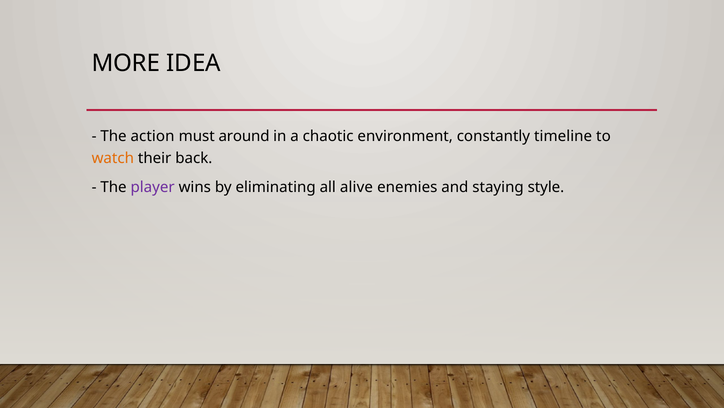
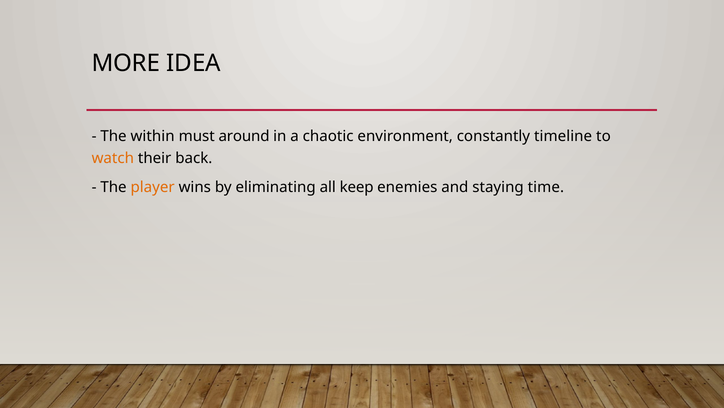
action: action -> within
player colour: purple -> orange
alive: alive -> keep
style: style -> time
